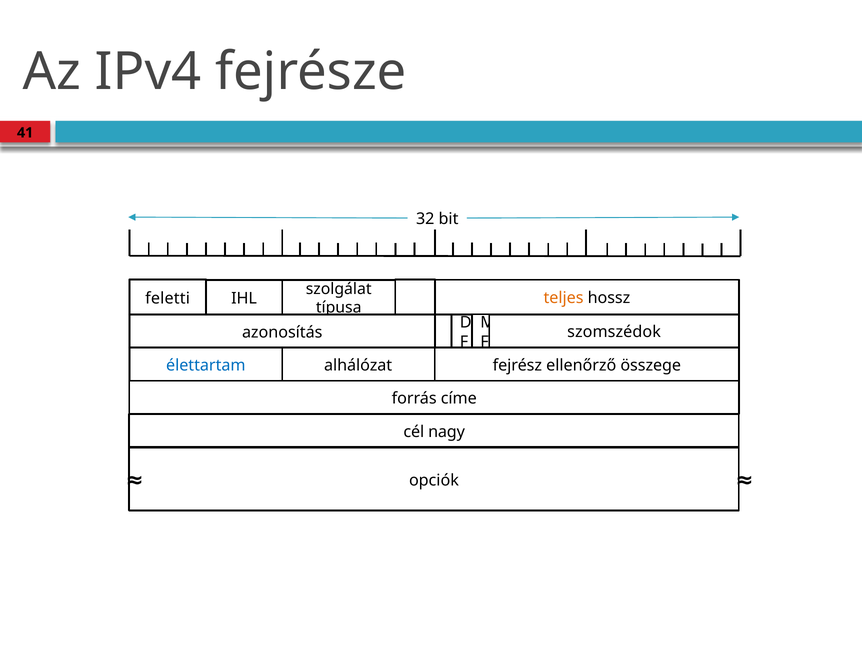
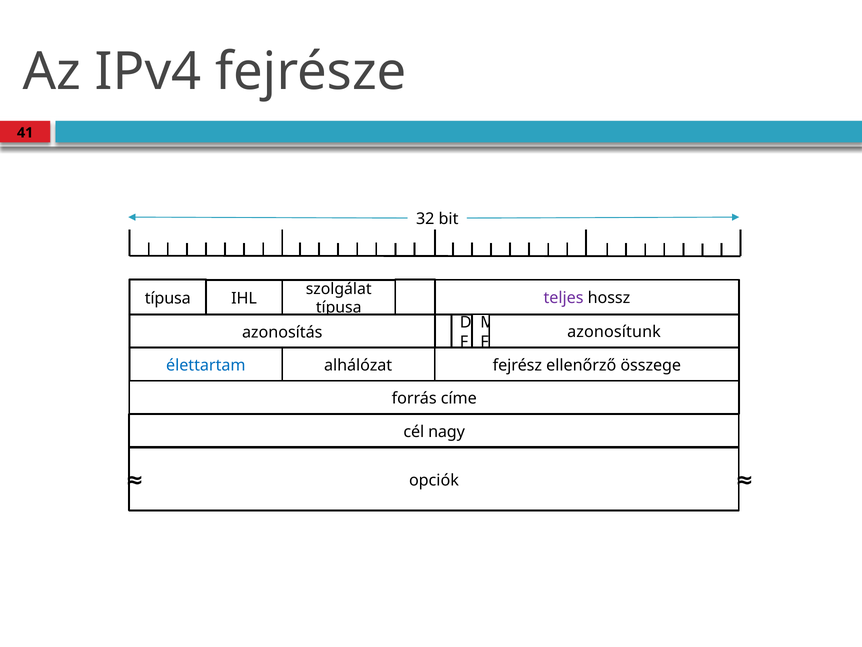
feletti at (168, 298): feletti -> típusa
teljes colour: orange -> purple
szomszédok: szomszédok -> azonosítunk
